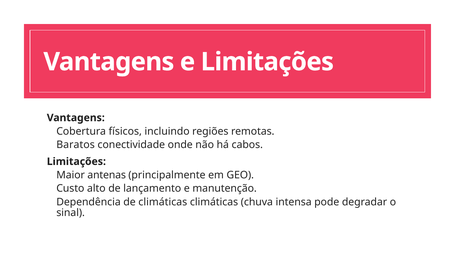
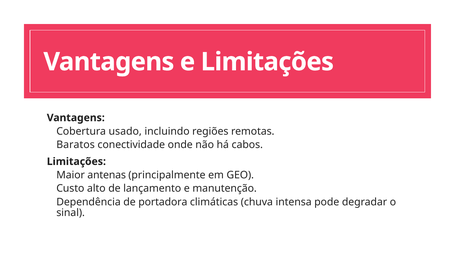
físicos: físicos -> usado
de climáticas: climáticas -> portadora
